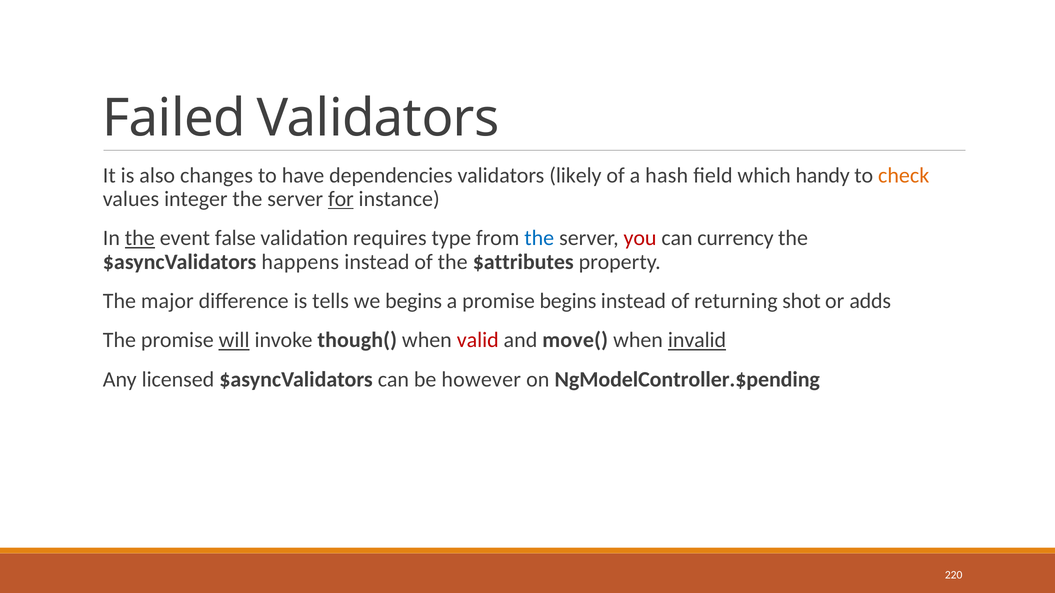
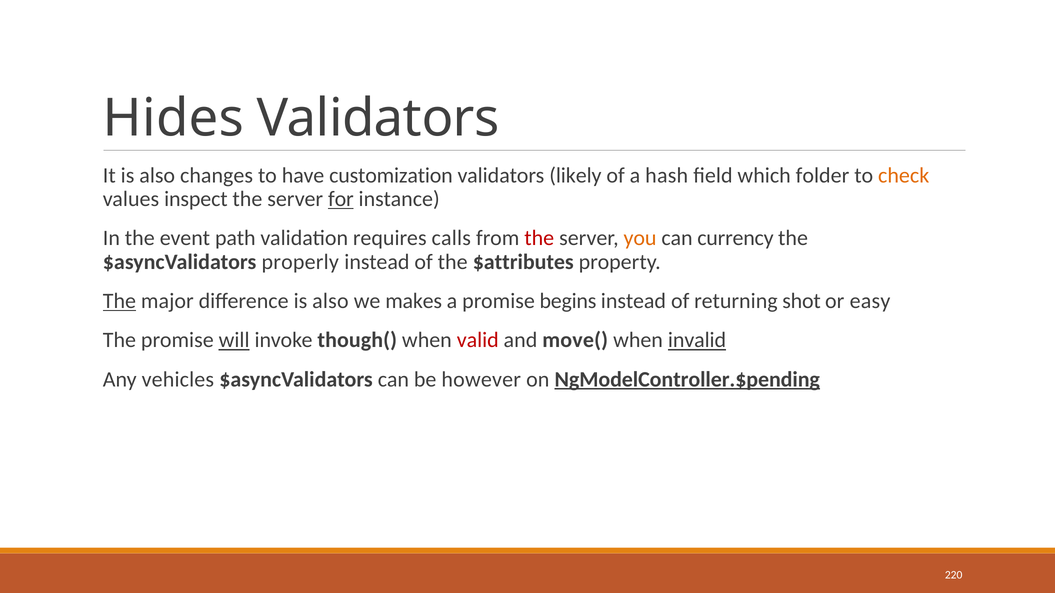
Failed: Failed -> Hides
dependencies: dependencies -> customization
handy: handy -> folder
integer: integer -> inspect
the at (140, 238) underline: present -> none
false: false -> path
type: type -> calls
the at (539, 238) colour: blue -> red
you colour: red -> orange
happens: happens -> properly
The at (119, 301) underline: none -> present
difference is tells: tells -> also
we begins: begins -> makes
adds: adds -> easy
licensed: licensed -> vehicles
NgModelController.$pending underline: none -> present
